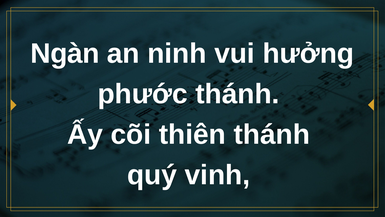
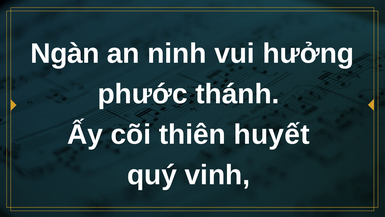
thiên thánh: thánh -> huyết
